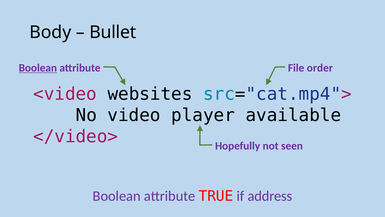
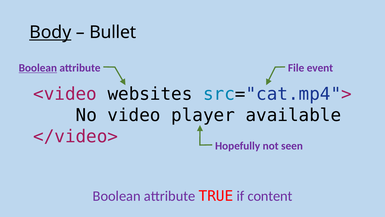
Body underline: none -> present
order: order -> event
address: address -> content
